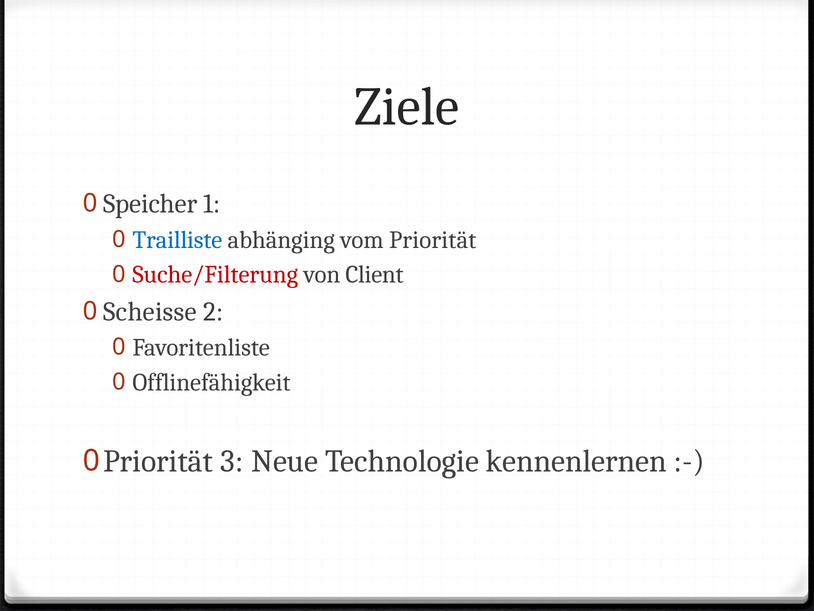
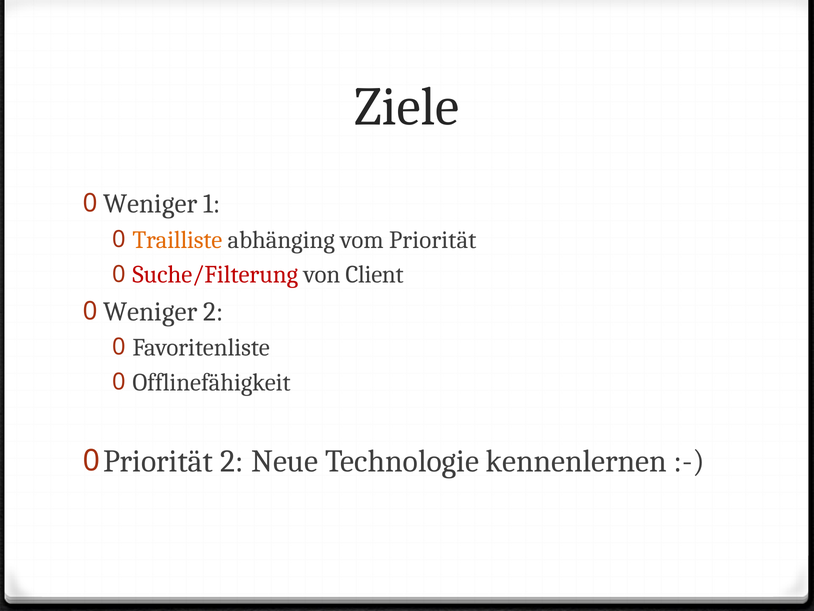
Speicher at (150, 204): Speicher -> Weniger
Trailliste colour: blue -> orange
Scheisse at (150, 311): Scheisse -> Weniger
Priorität 3: 3 -> 2
